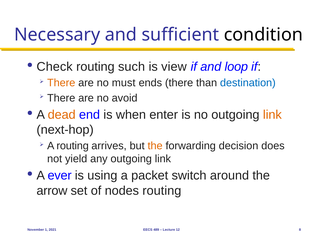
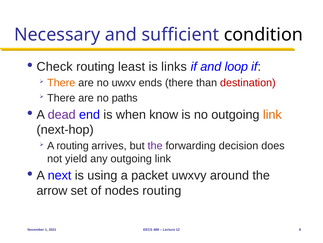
such: such -> least
view: view -> links
must: must -> uwxv
destination colour: blue -> red
avoid: avoid -> paths
dead colour: orange -> purple
enter: enter -> know
the at (155, 145) colour: orange -> purple
ever: ever -> next
switch: switch -> uwxvy
